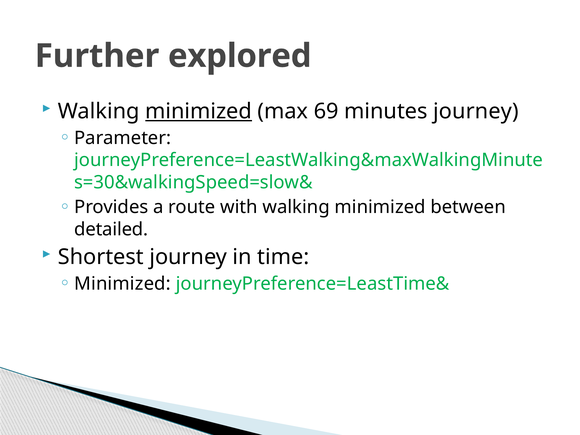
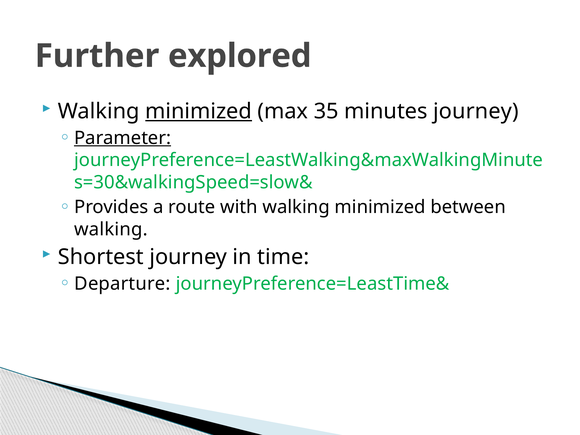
69: 69 -> 35
Parameter underline: none -> present
detailed at (111, 229): detailed -> walking
Minimized at (122, 284): Minimized -> Departure
